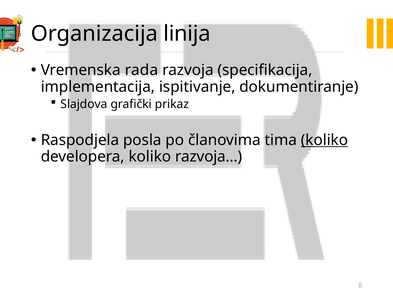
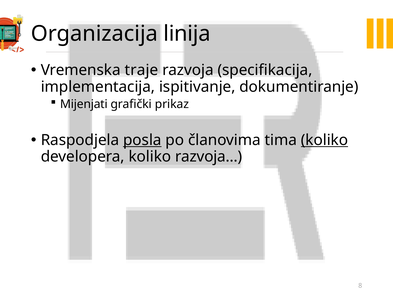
rada: rada -> traje
Slajdova: Slajdova -> Mijenjati
posla underline: none -> present
